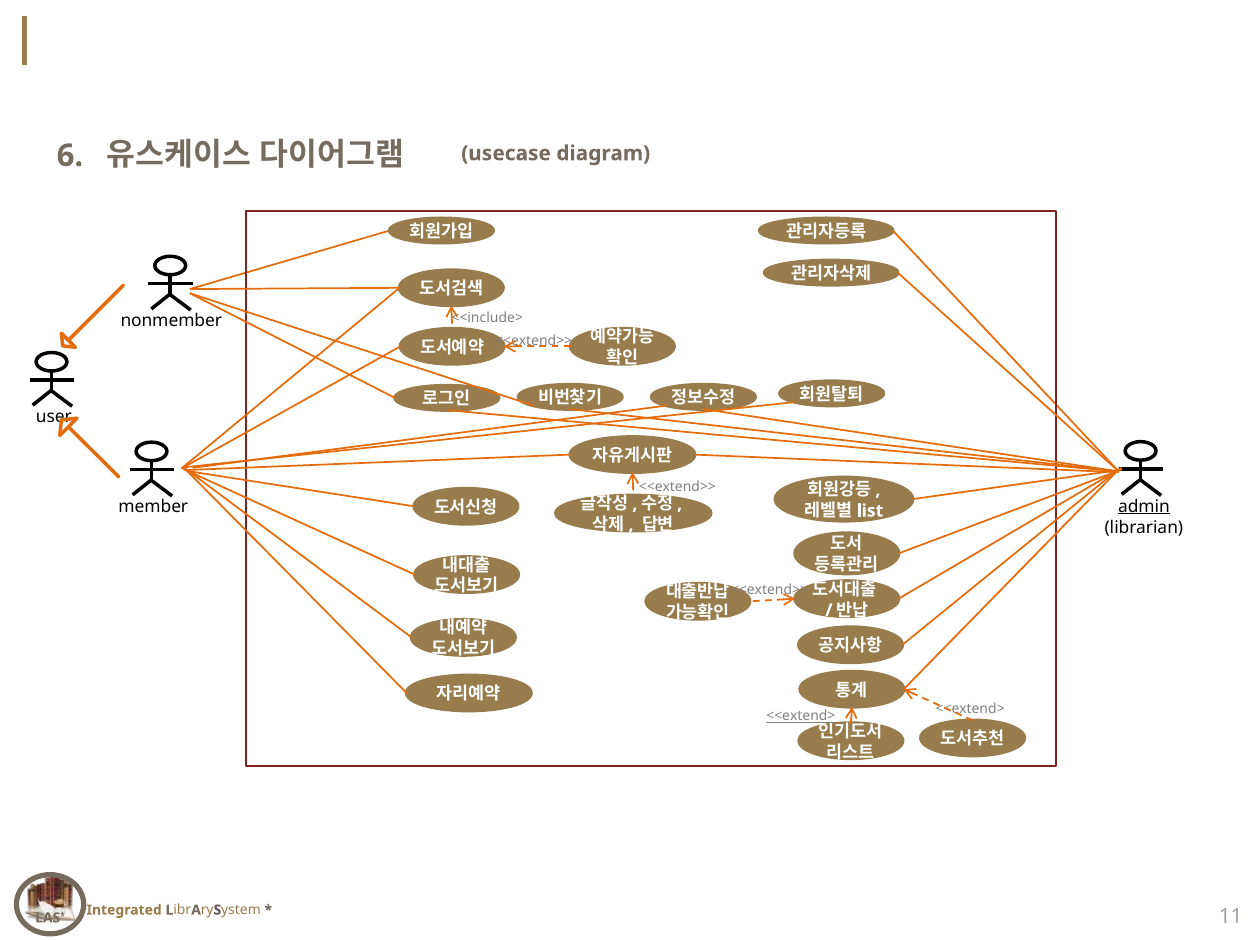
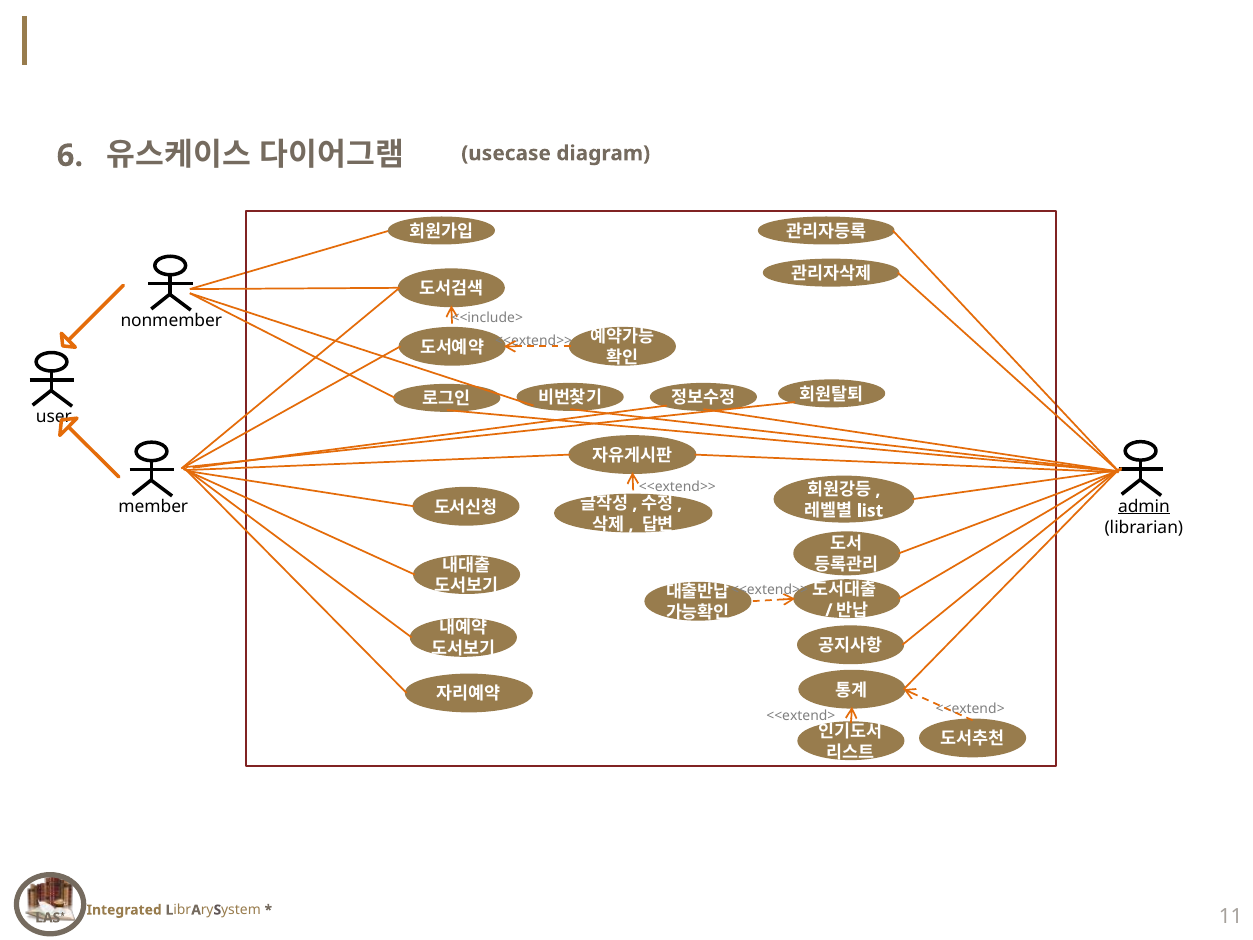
<<extend> at (801, 716) underline: present -> none
